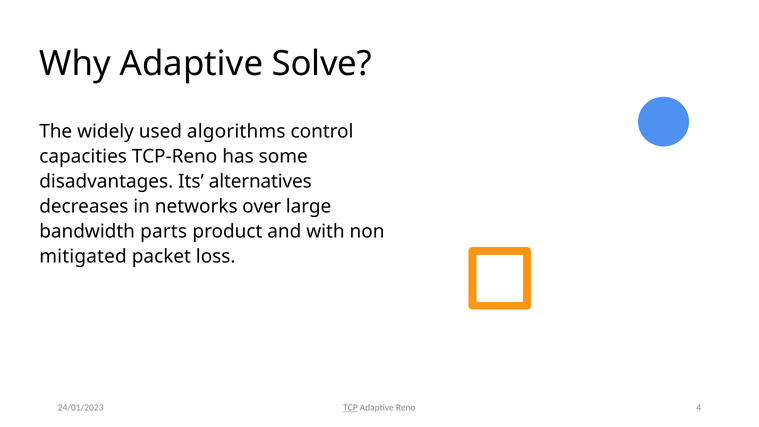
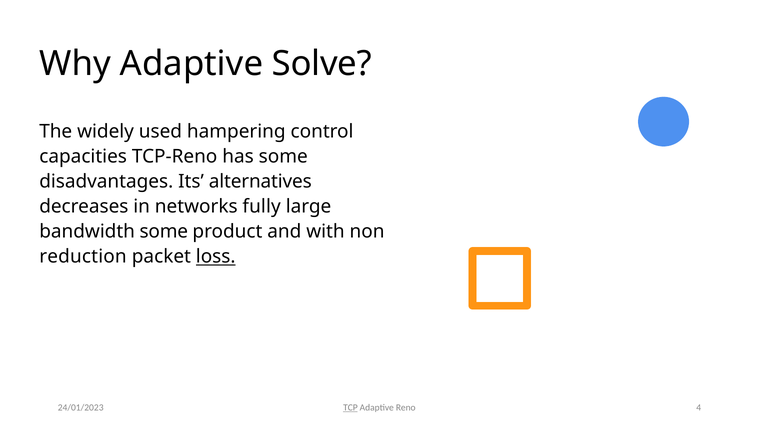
algorithms: algorithms -> hampering
over: over -> fully
bandwidth parts: parts -> some
mitigated: mitigated -> reduction
loss underline: none -> present
